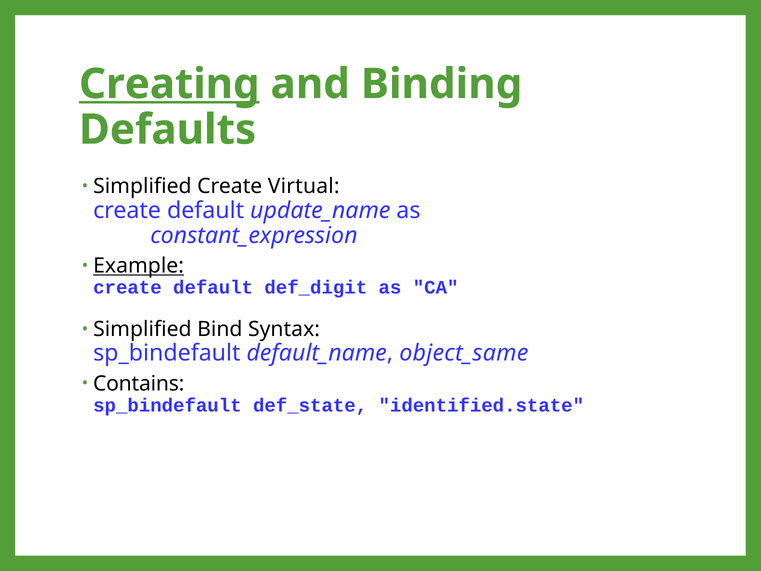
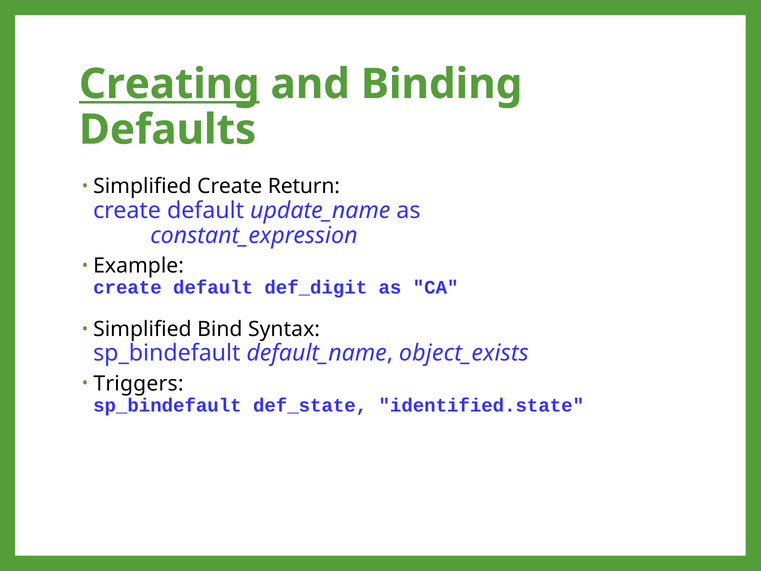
Virtual: Virtual -> Return
Example underline: present -> none
object_same: object_same -> object_exists
Contains: Contains -> Triggers
